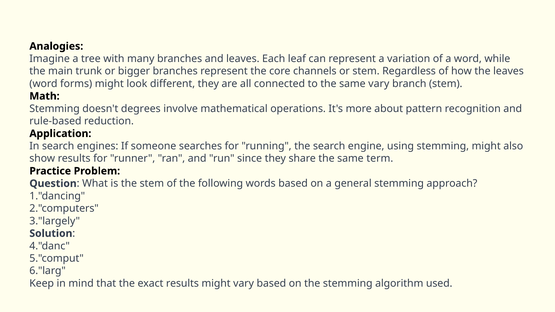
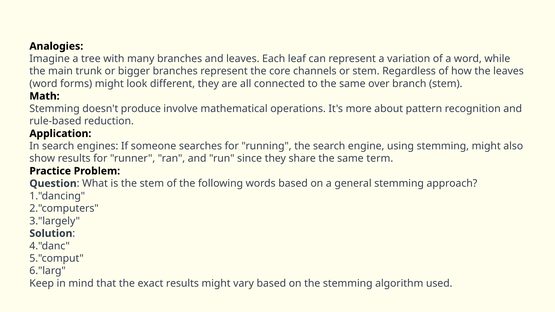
same vary: vary -> over
degrees: degrees -> produce
